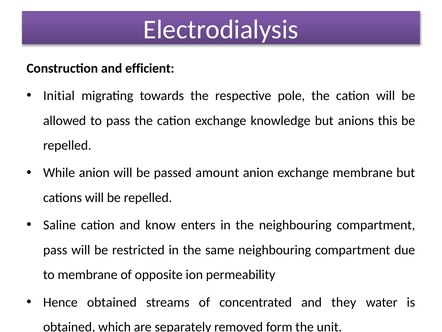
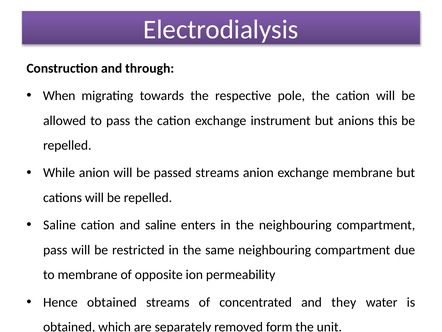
efficient: efficient -> through
Initial: Initial -> When
knowledge: knowledge -> instrument
passed amount: amount -> streams
and know: know -> saline
